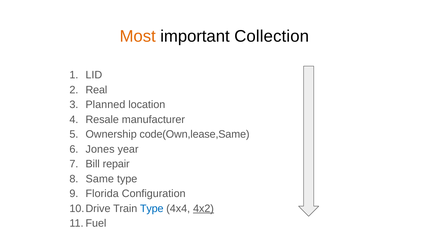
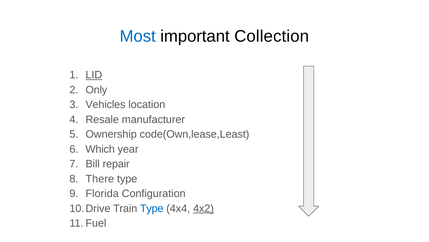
Most colour: orange -> blue
LID underline: none -> present
Real: Real -> Only
Planned: Planned -> Vehicles
code(Own,lease,Same: code(Own,lease,Same -> code(Own,lease,Least
Jones: Jones -> Which
Same: Same -> There
